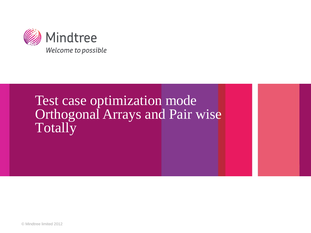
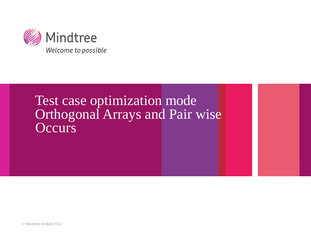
Totally: Totally -> Occurs
